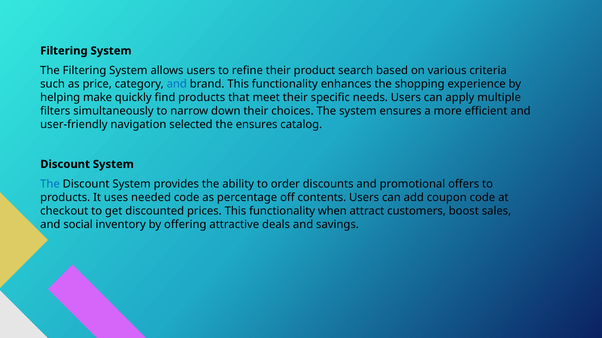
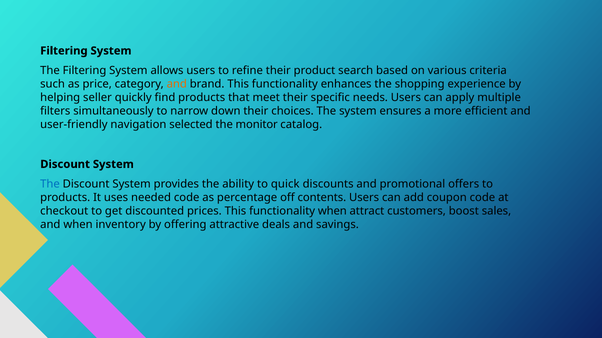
and at (177, 84) colour: blue -> orange
make: make -> seller
the ensures: ensures -> monitor
order: order -> quick
and social: social -> when
